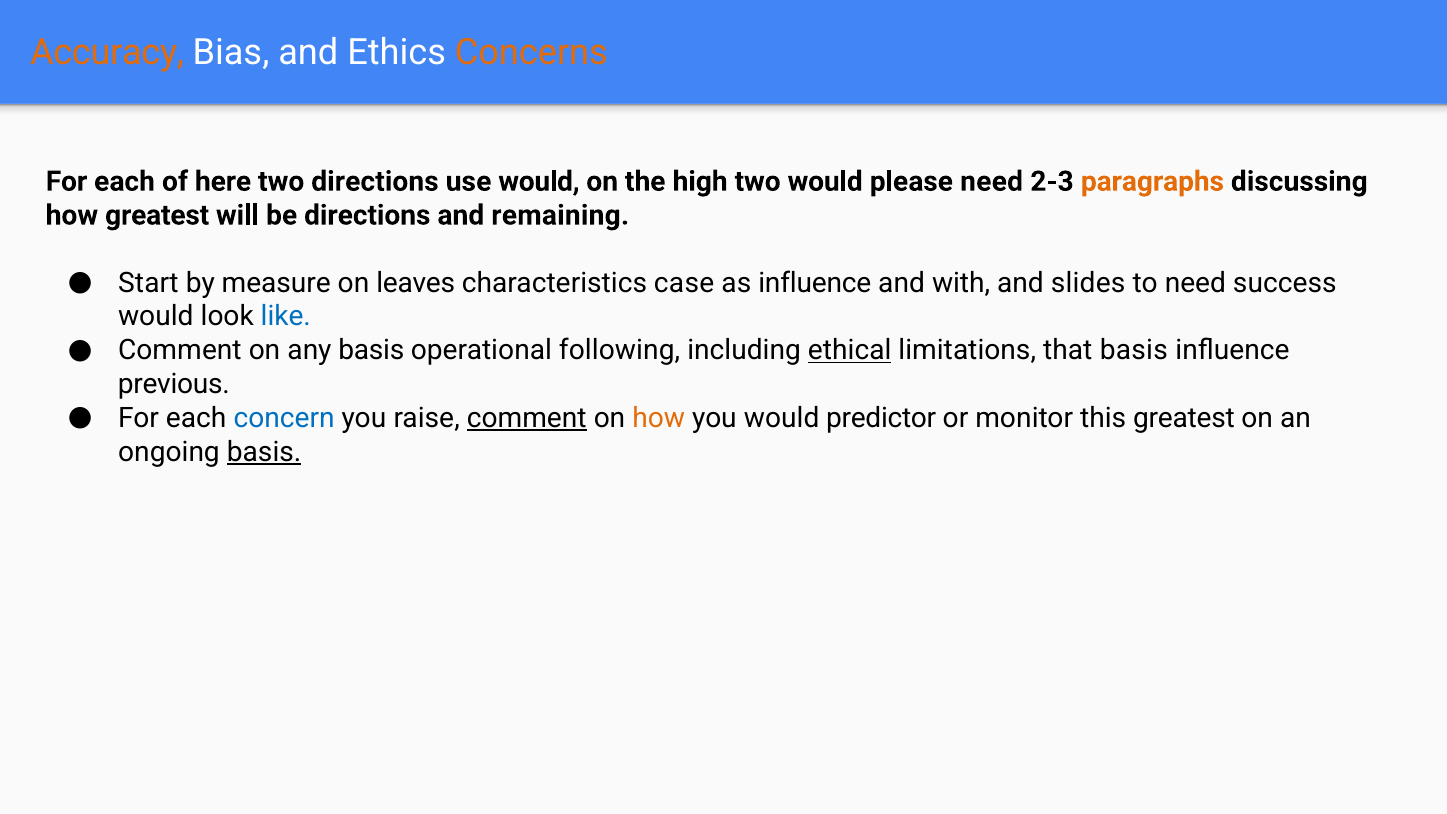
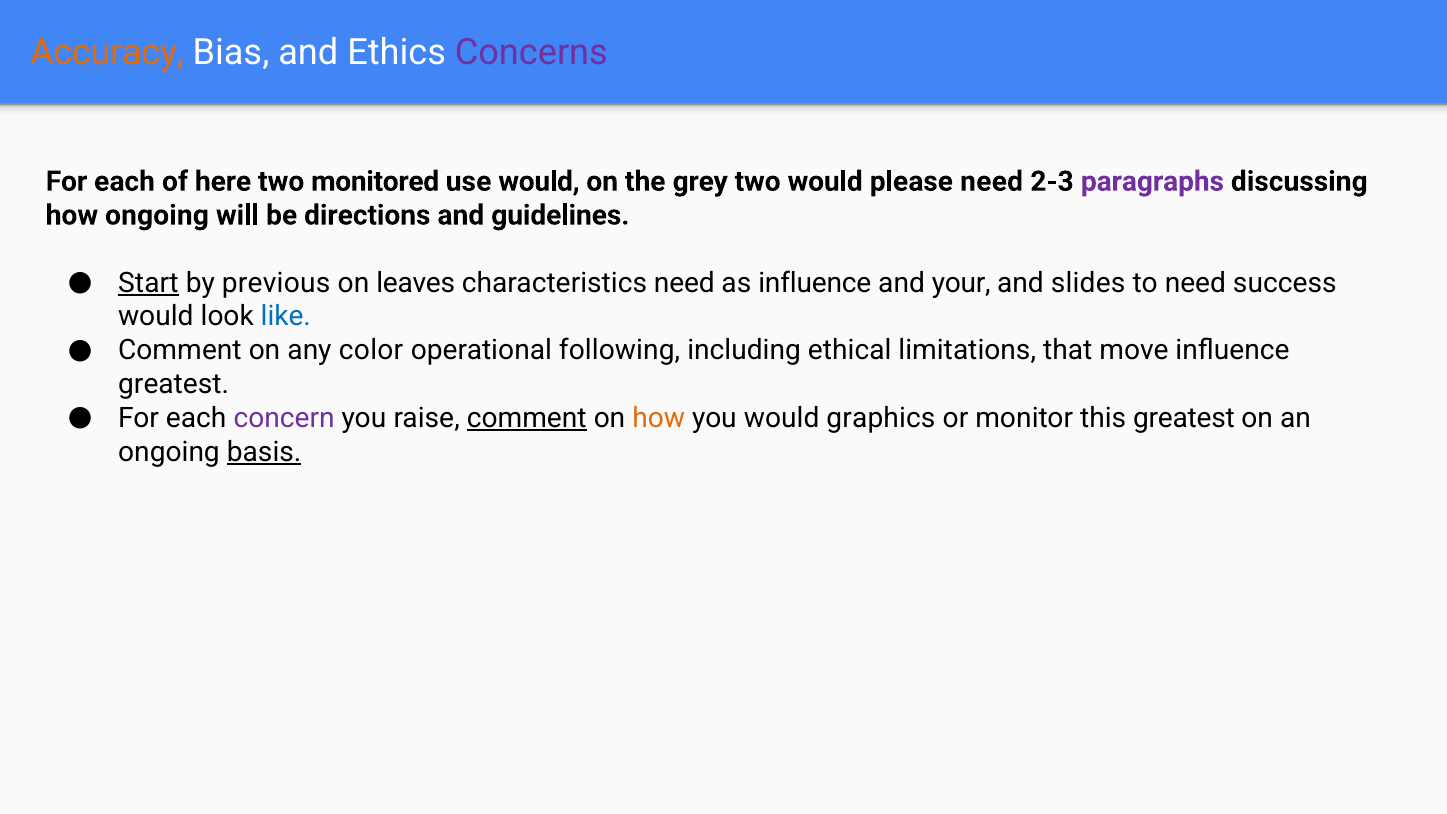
Concerns colour: orange -> purple
two directions: directions -> monitored
high: high -> grey
paragraphs colour: orange -> purple
how greatest: greatest -> ongoing
remaining: remaining -> guidelines
Start underline: none -> present
measure: measure -> previous
characteristics case: case -> need
with: with -> your
any basis: basis -> color
ethical underline: present -> none
that basis: basis -> move
previous at (174, 384): previous -> greatest
concern colour: blue -> purple
predictor: predictor -> graphics
